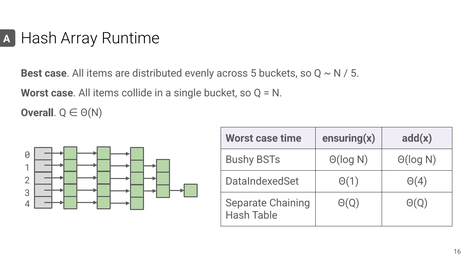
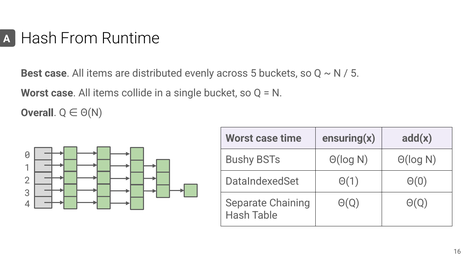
Array: Array -> From
Θ(4: Θ(4 -> Θ(0
